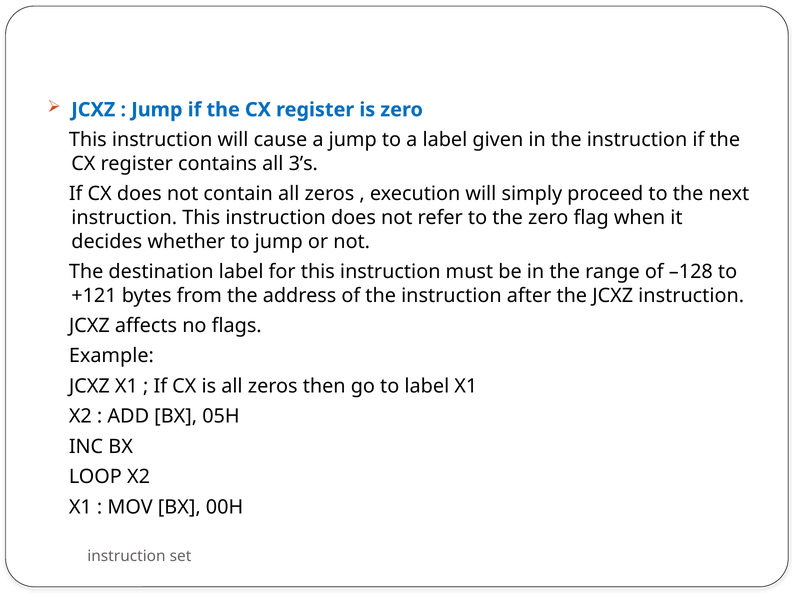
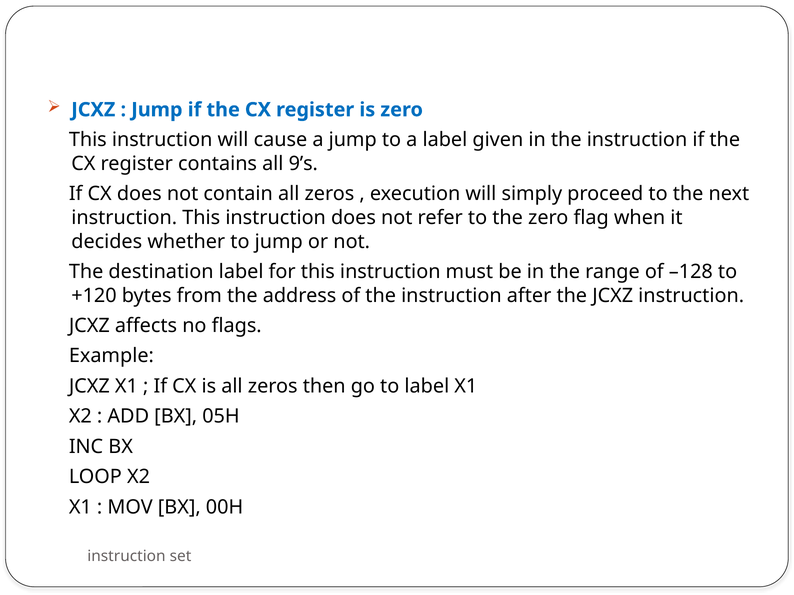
3’s: 3’s -> 9’s
+121: +121 -> +120
